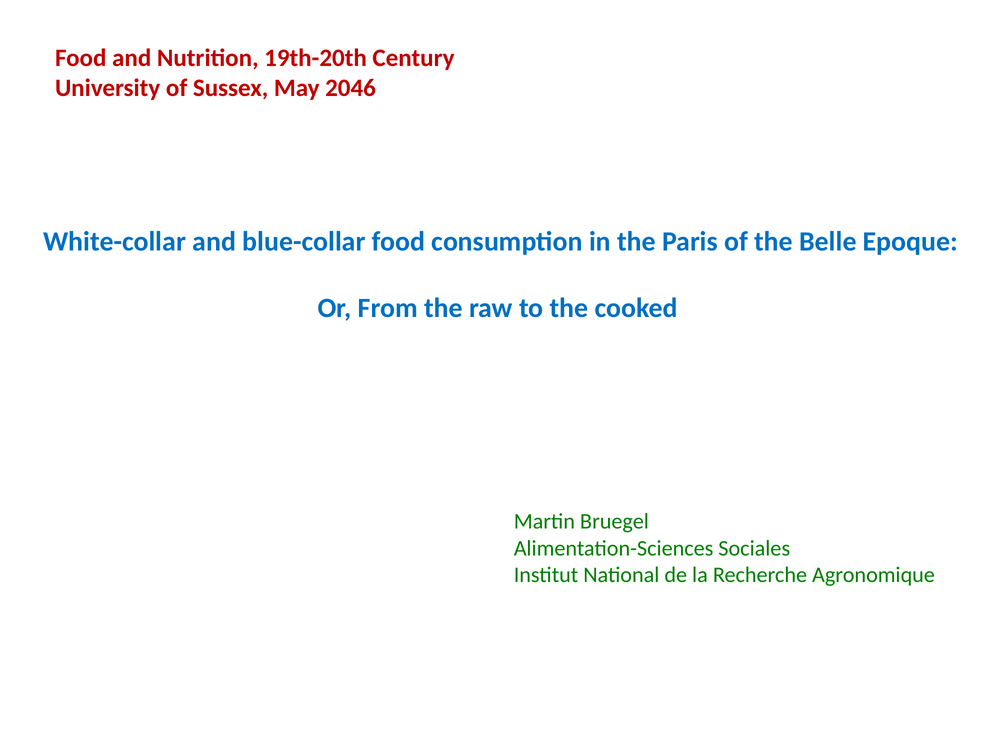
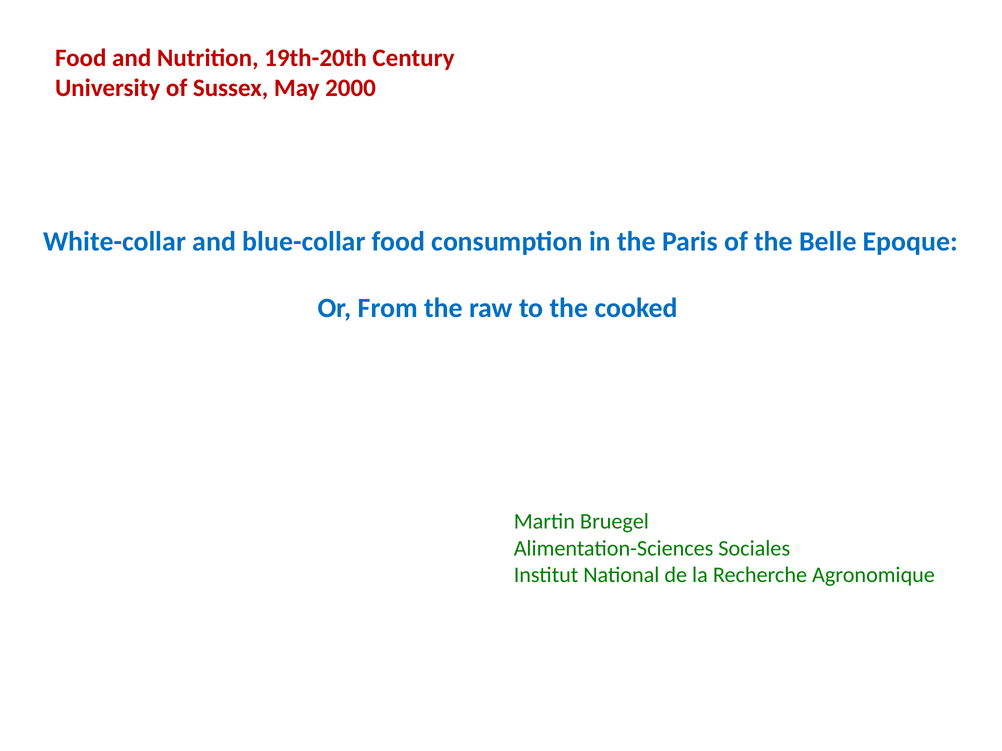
2046: 2046 -> 2000
